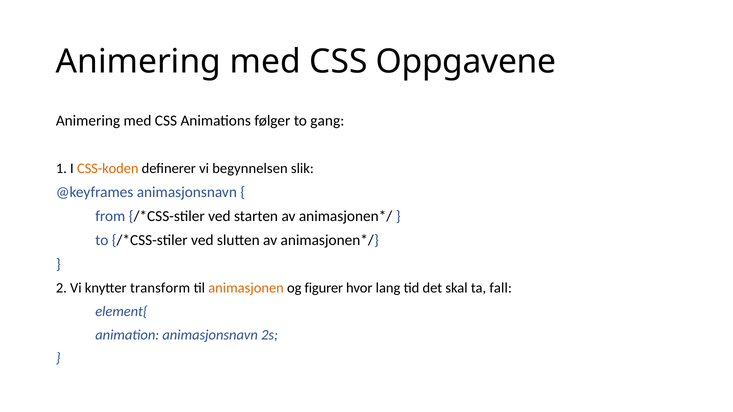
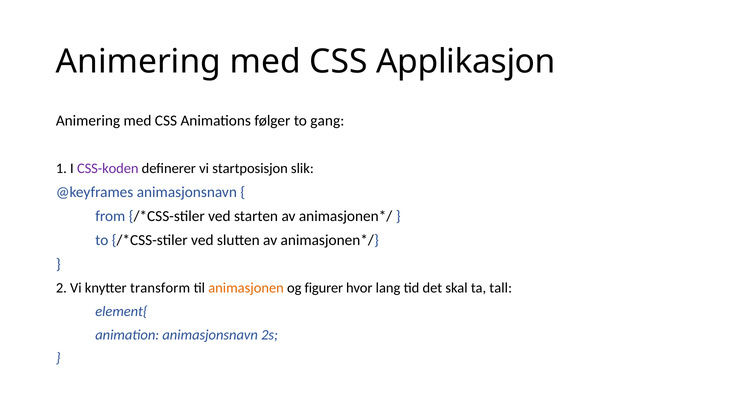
Oppgavene: Oppgavene -> Applikasjon
CSS-koden colour: orange -> purple
begynnelsen: begynnelsen -> startposisjon
fall: fall -> tall
